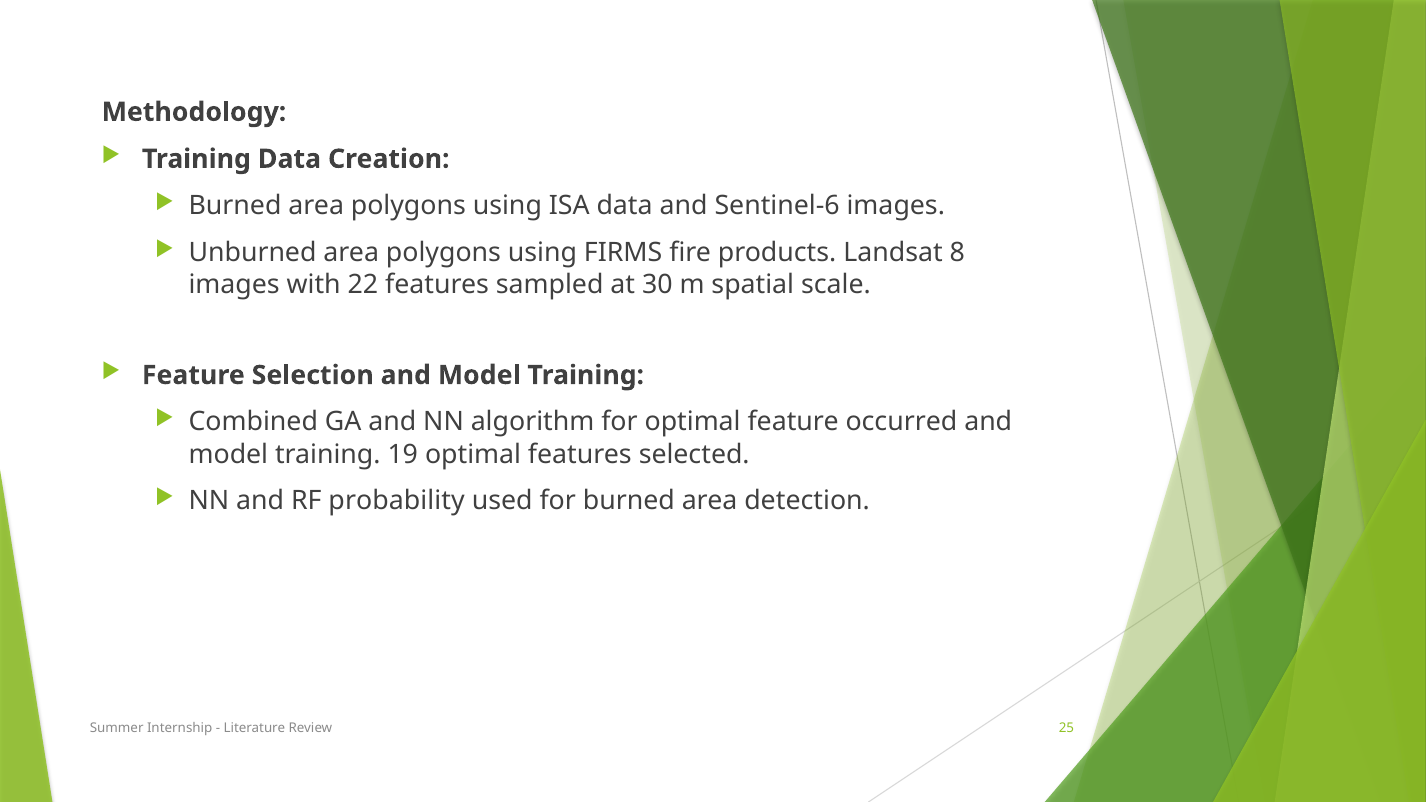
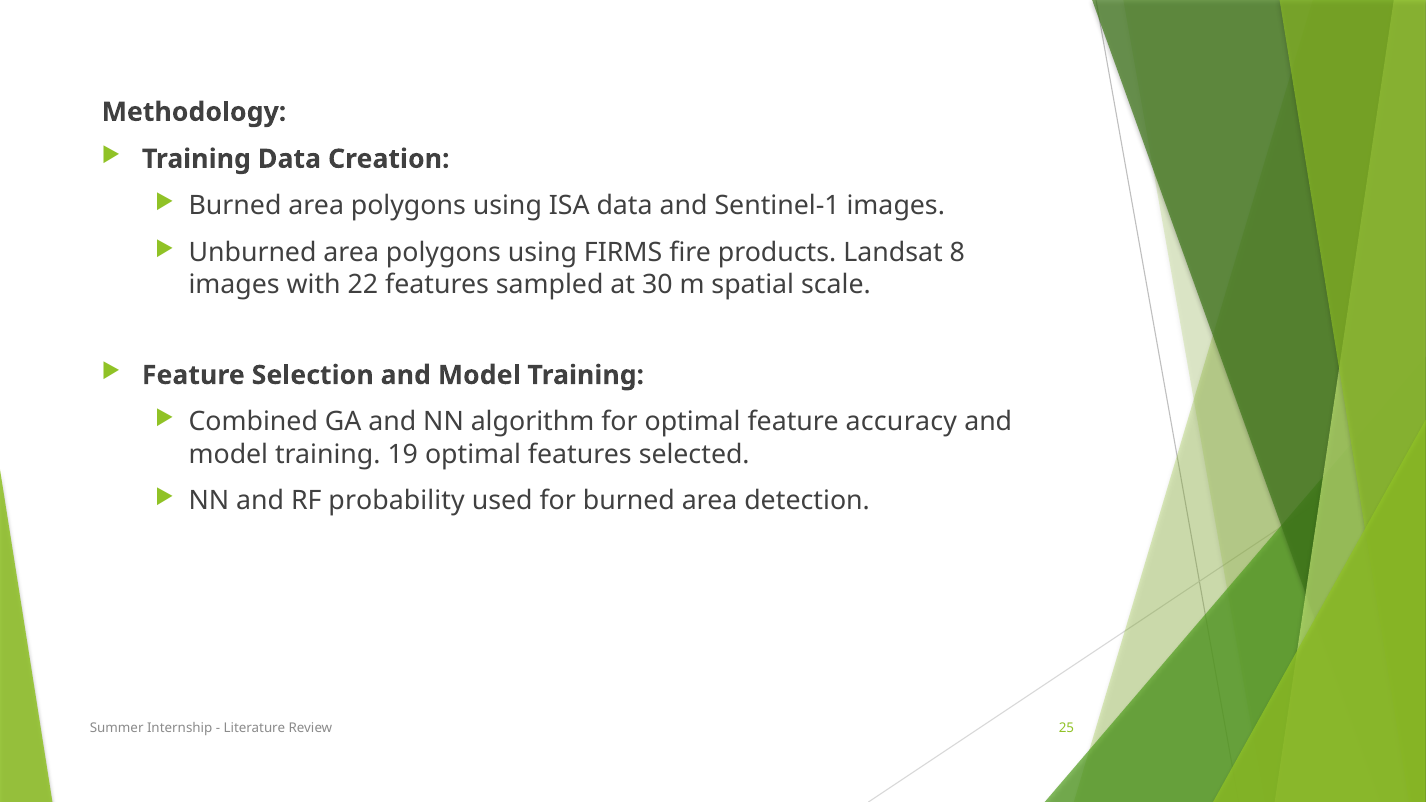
Sentinel-6: Sentinel-6 -> Sentinel-1
occurred: occurred -> accuracy
